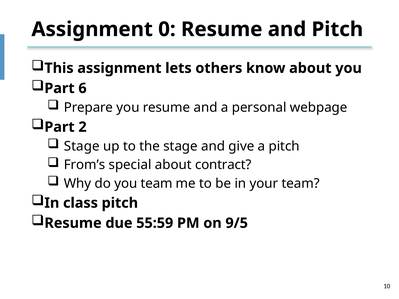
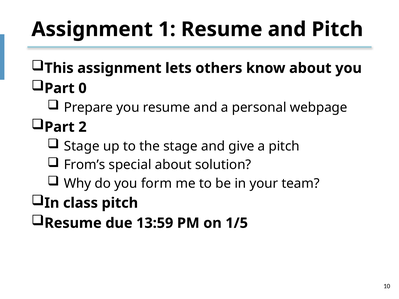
0: 0 -> 1
6: 6 -> 0
contract: contract -> solution
you team: team -> form
55:59: 55:59 -> 13:59
9/5: 9/5 -> 1/5
